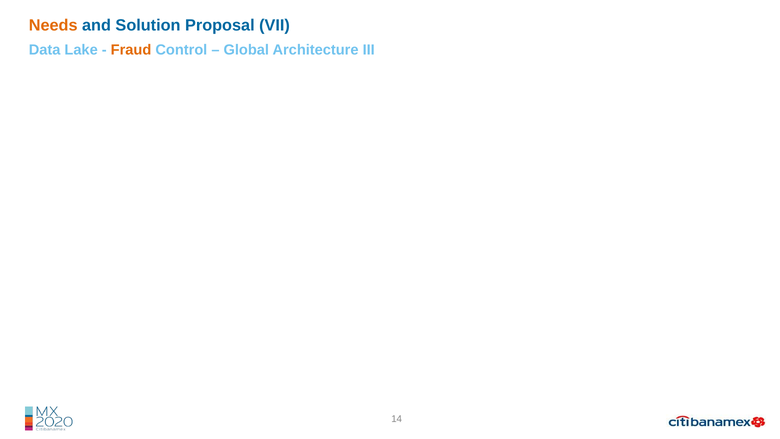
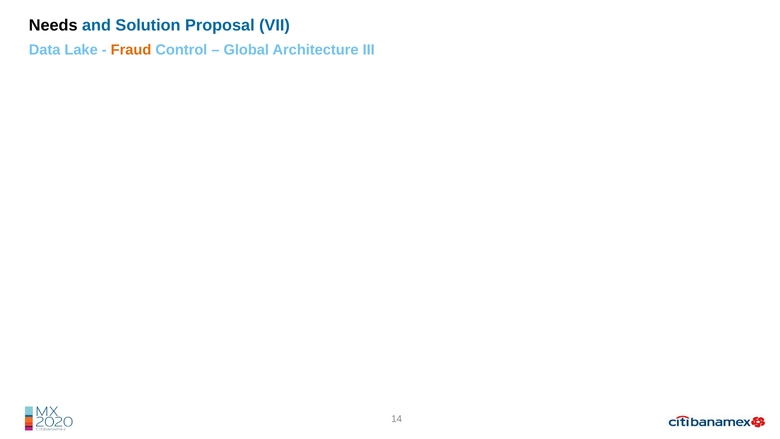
Needs colour: orange -> black
